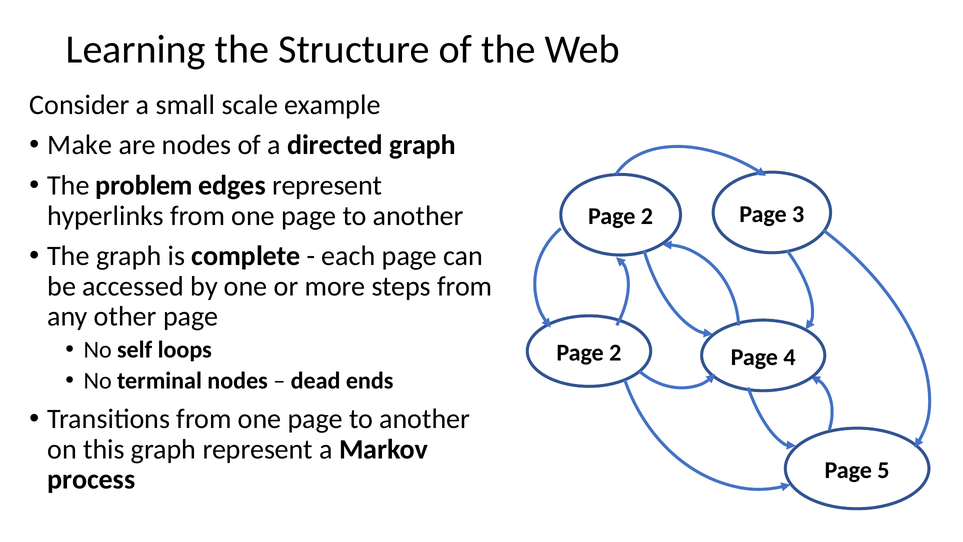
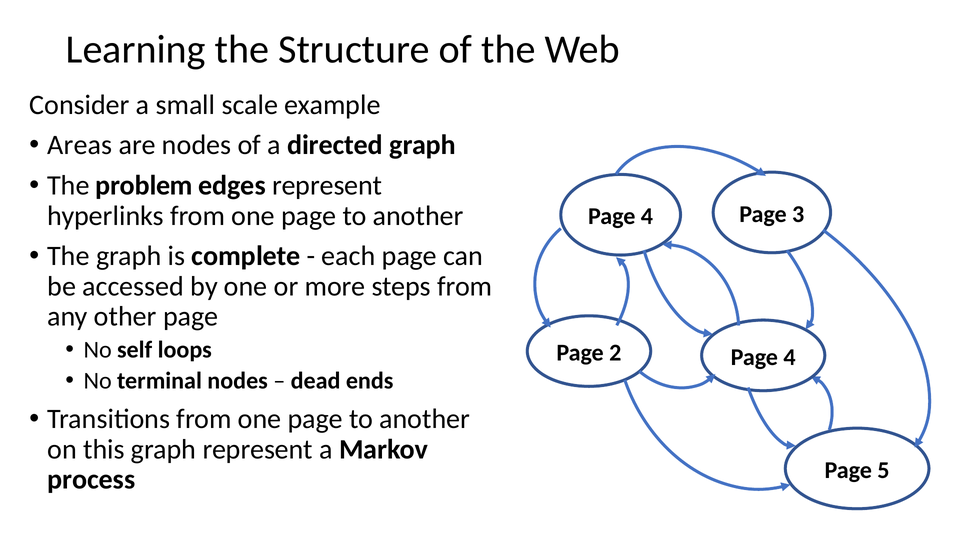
Make: Make -> Areas
2 at (647, 216): 2 -> 4
